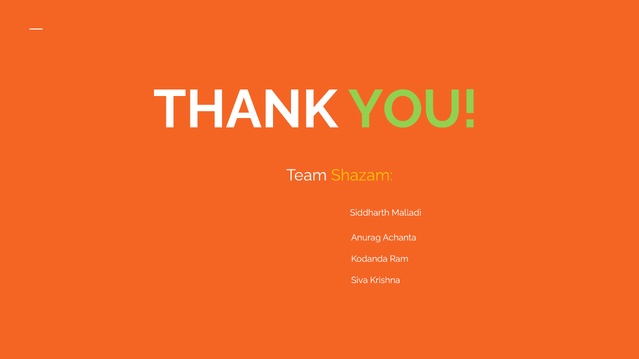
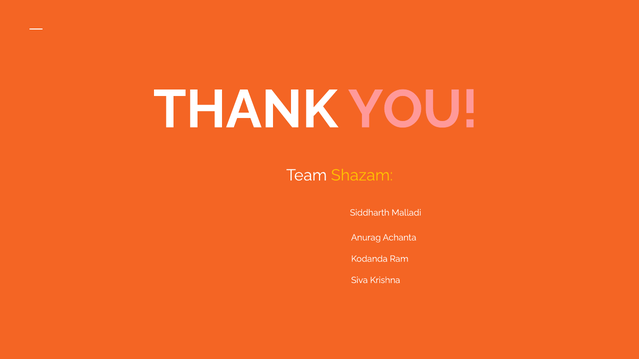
YOU colour: light green -> pink
